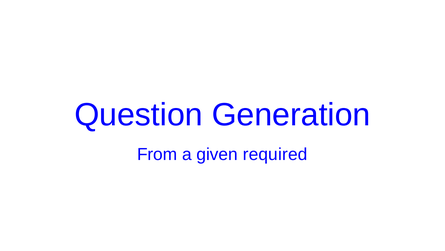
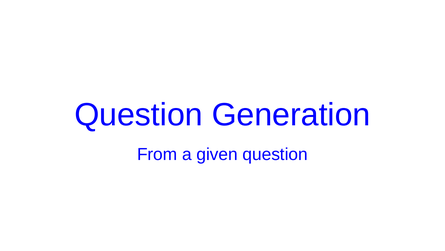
given required: required -> question
